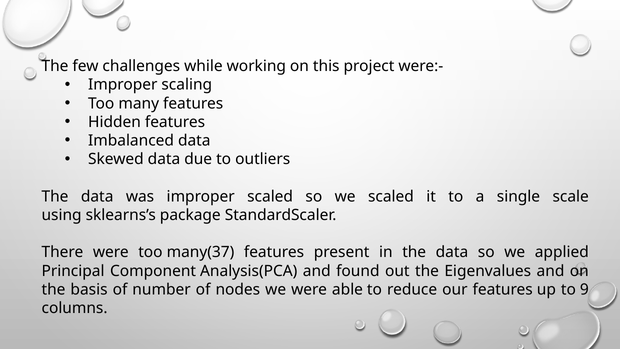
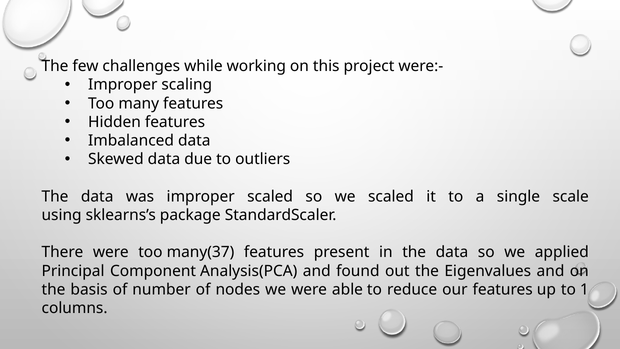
9: 9 -> 1
